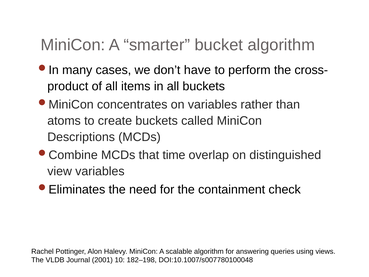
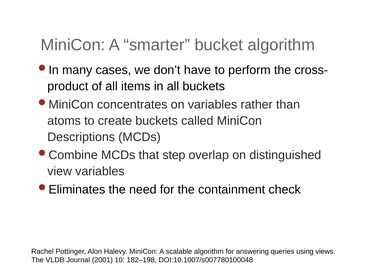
time: time -> step
